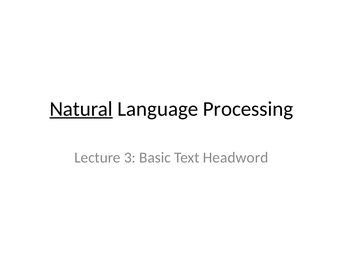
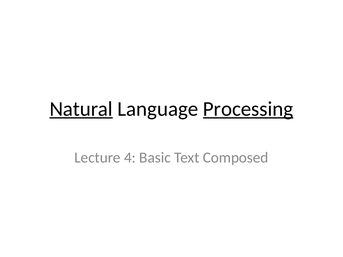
Processing underline: none -> present
3: 3 -> 4
Headword: Headword -> Composed
